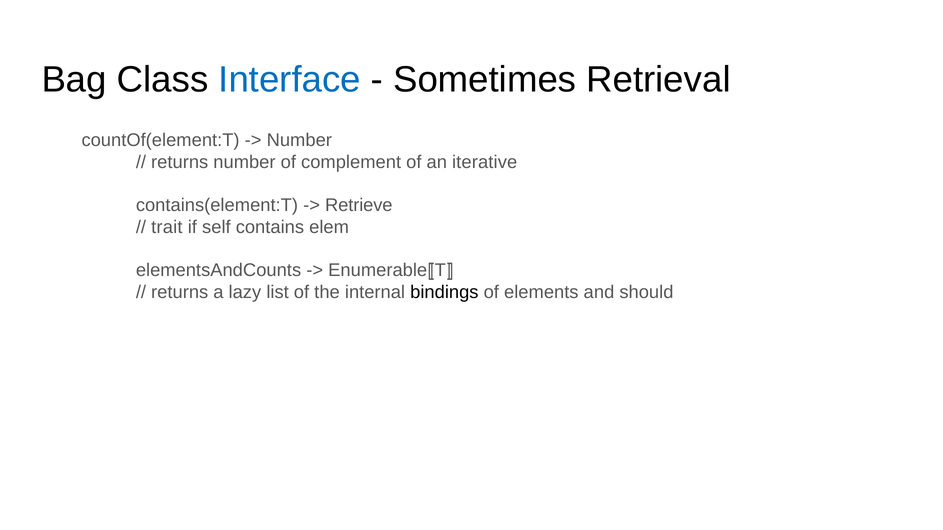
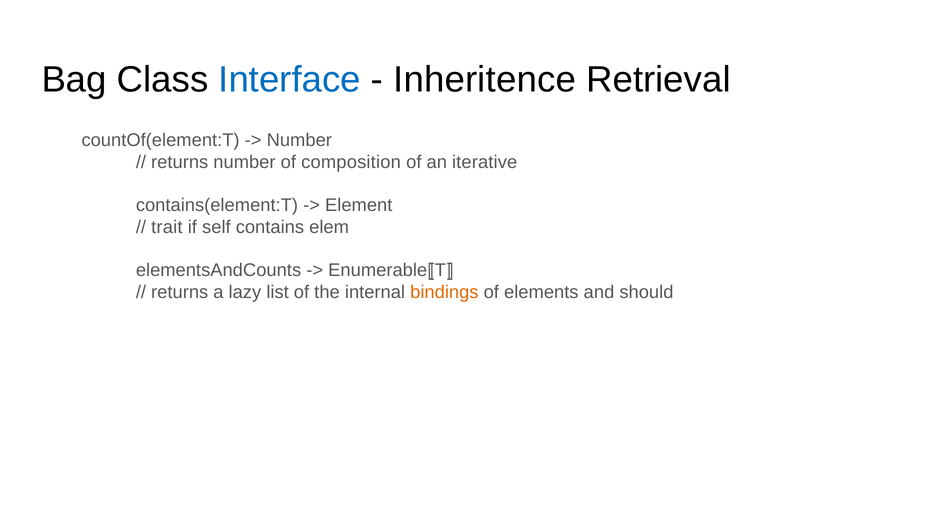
Sometimes: Sometimes -> Inheritence
complement: complement -> composition
Retrieve: Retrieve -> Element
bindings colour: black -> orange
